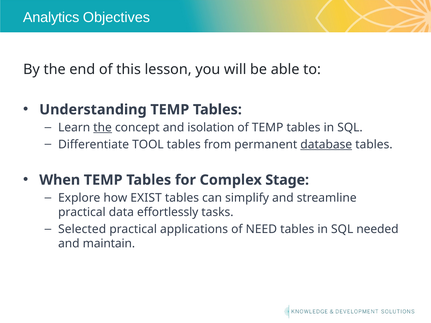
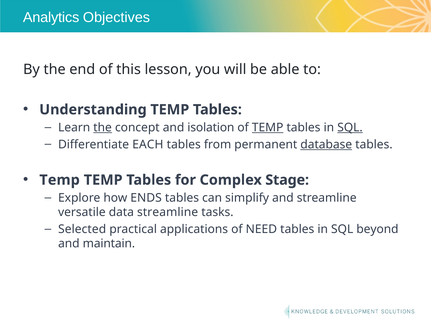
TEMP at (268, 128) underline: none -> present
SQL at (350, 128) underline: none -> present
TOOL: TOOL -> EACH
When at (60, 180): When -> Temp
EXIST: EXIST -> ENDS
practical at (82, 213): practical -> versatile
data effortlessly: effortlessly -> streamline
needed: needed -> beyond
